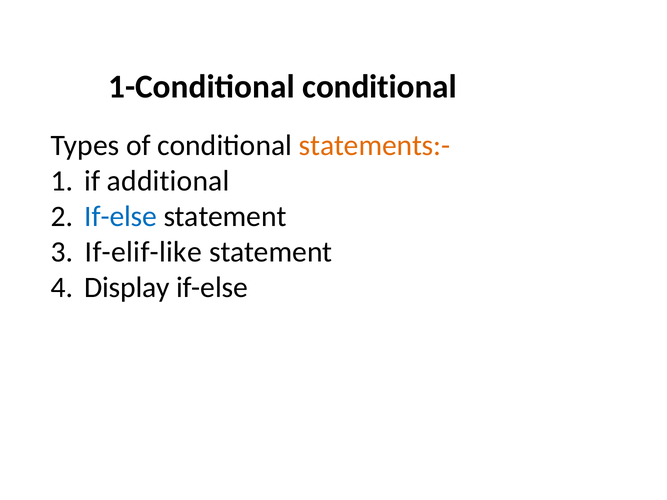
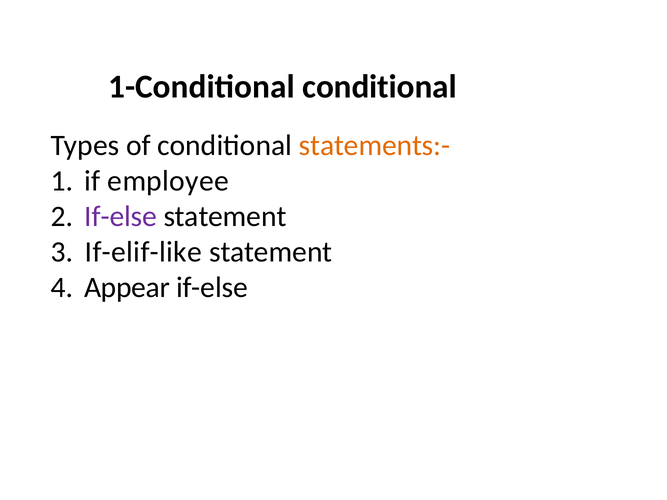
additional: additional -> employee
If-else at (121, 217) colour: blue -> purple
Display: Display -> Appear
